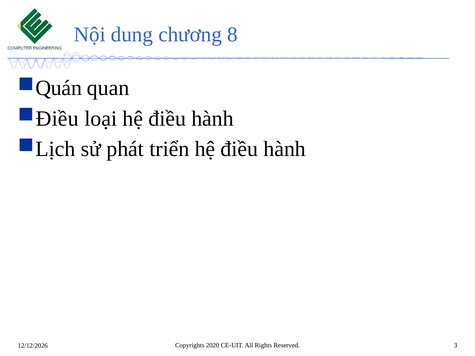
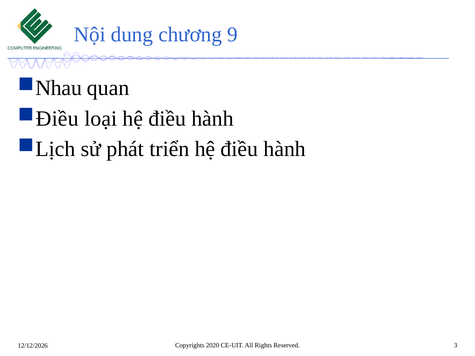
8: 8 -> 9
Quán: Quán -> Nhau
